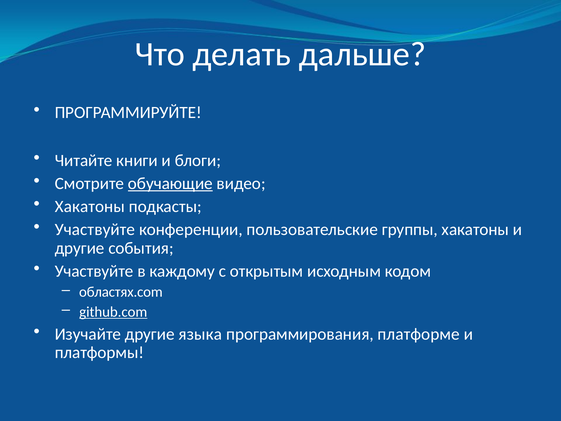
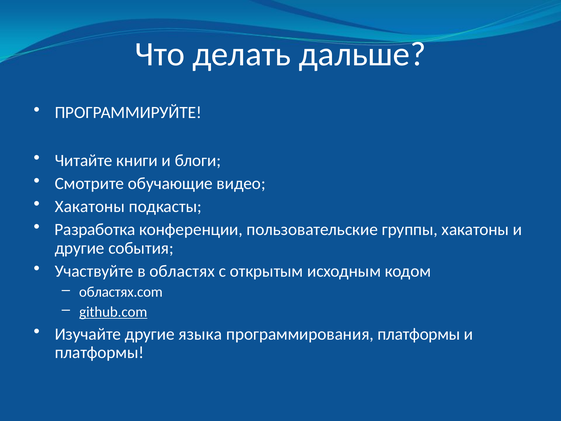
обучающие underline: present -> none
Участвуйте at (95, 229): Участвуйте -> Разработка
каждому: каждому -> областях
программирования платформе: платформе -> платформы
